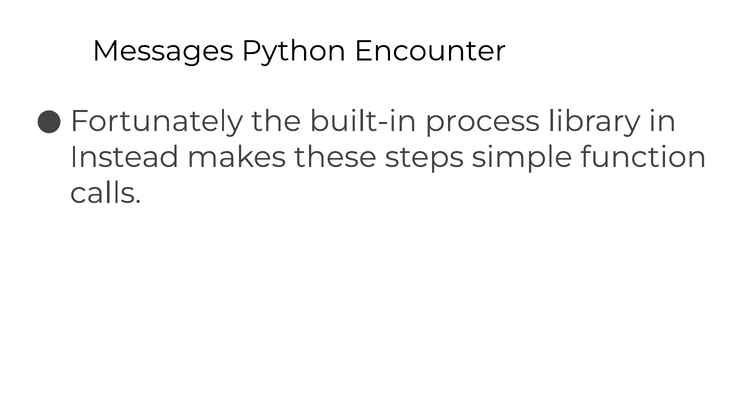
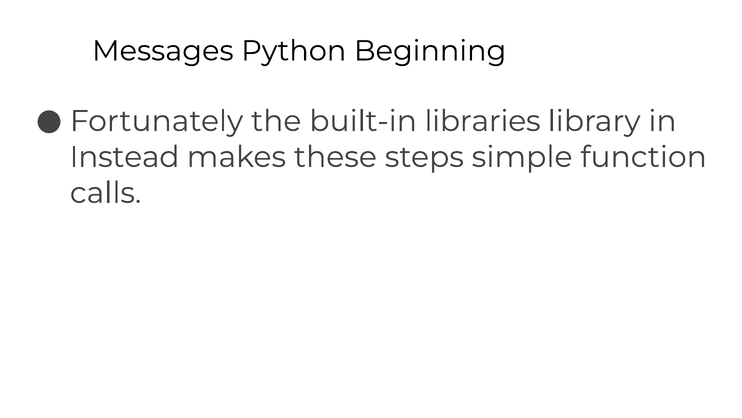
Encounter: Encounter -> Beginning
process: process -> libraries
